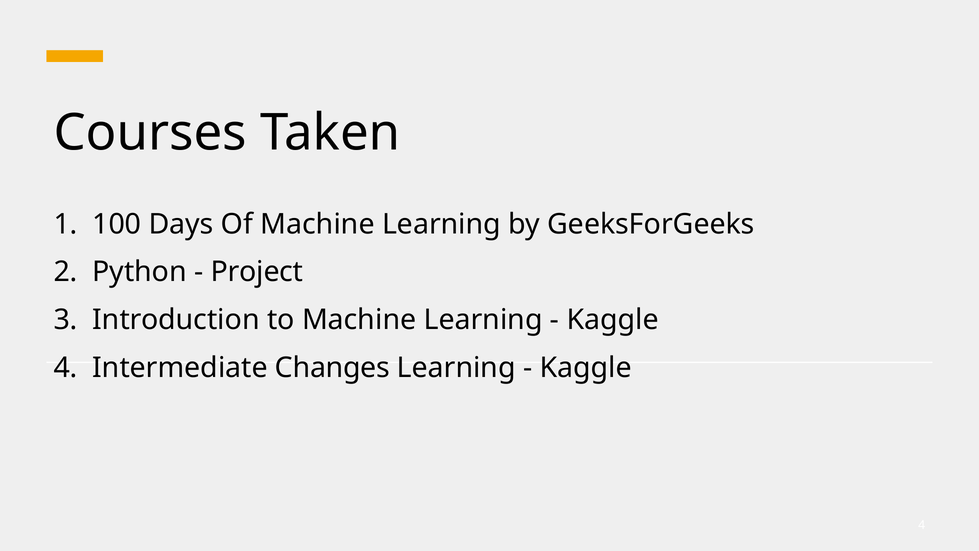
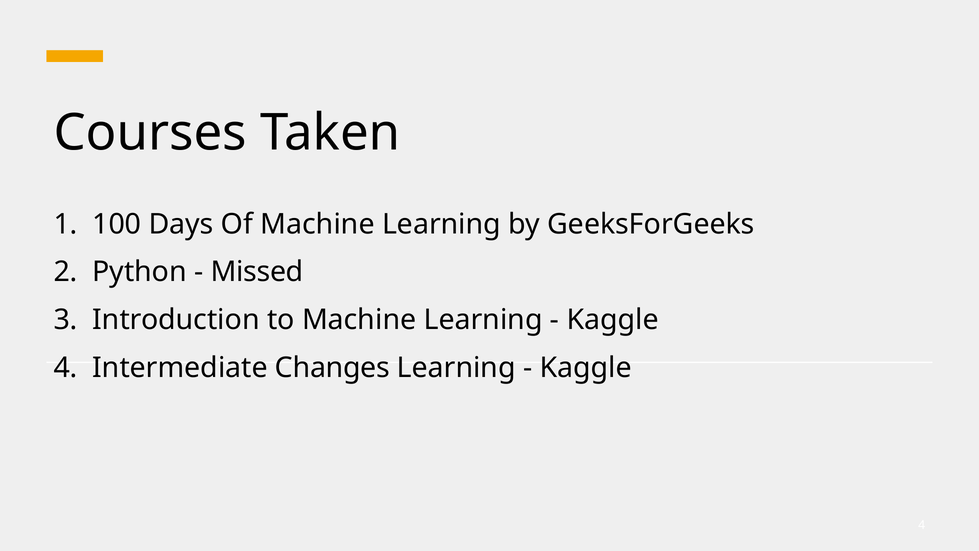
Project: Project -> Missed
